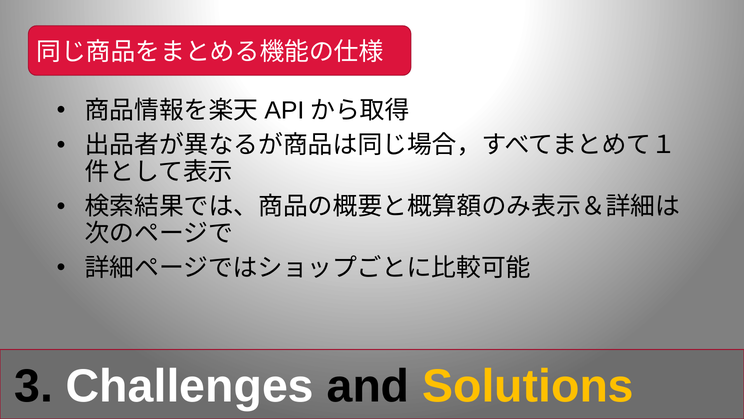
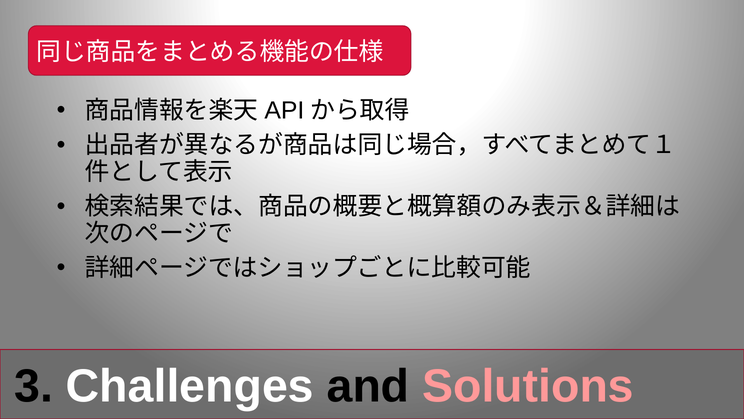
Solutions colour: yellow -> pink
